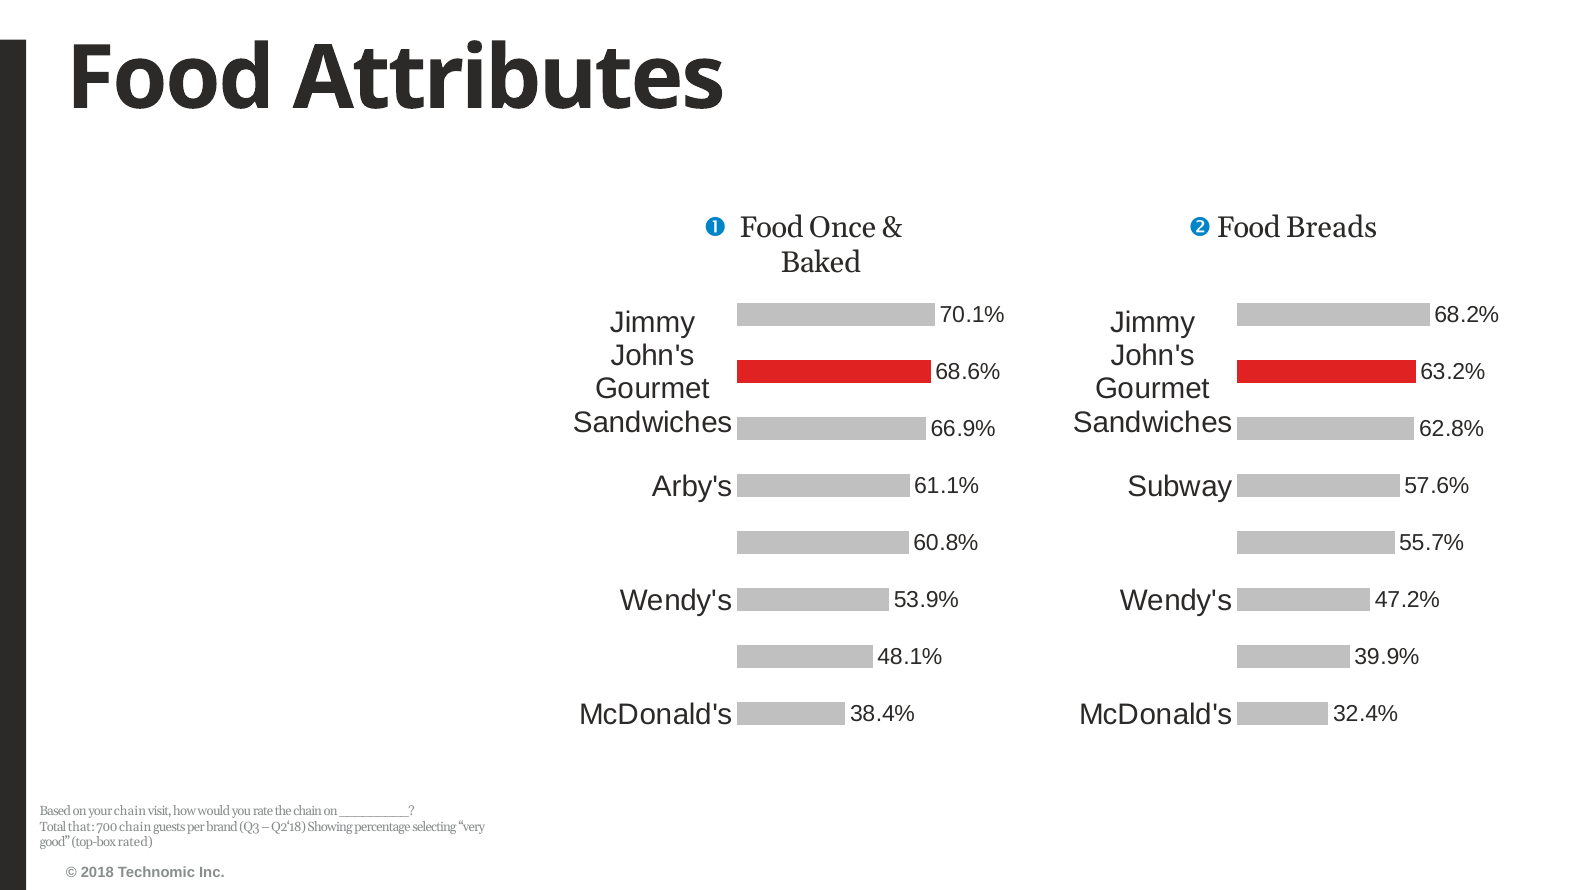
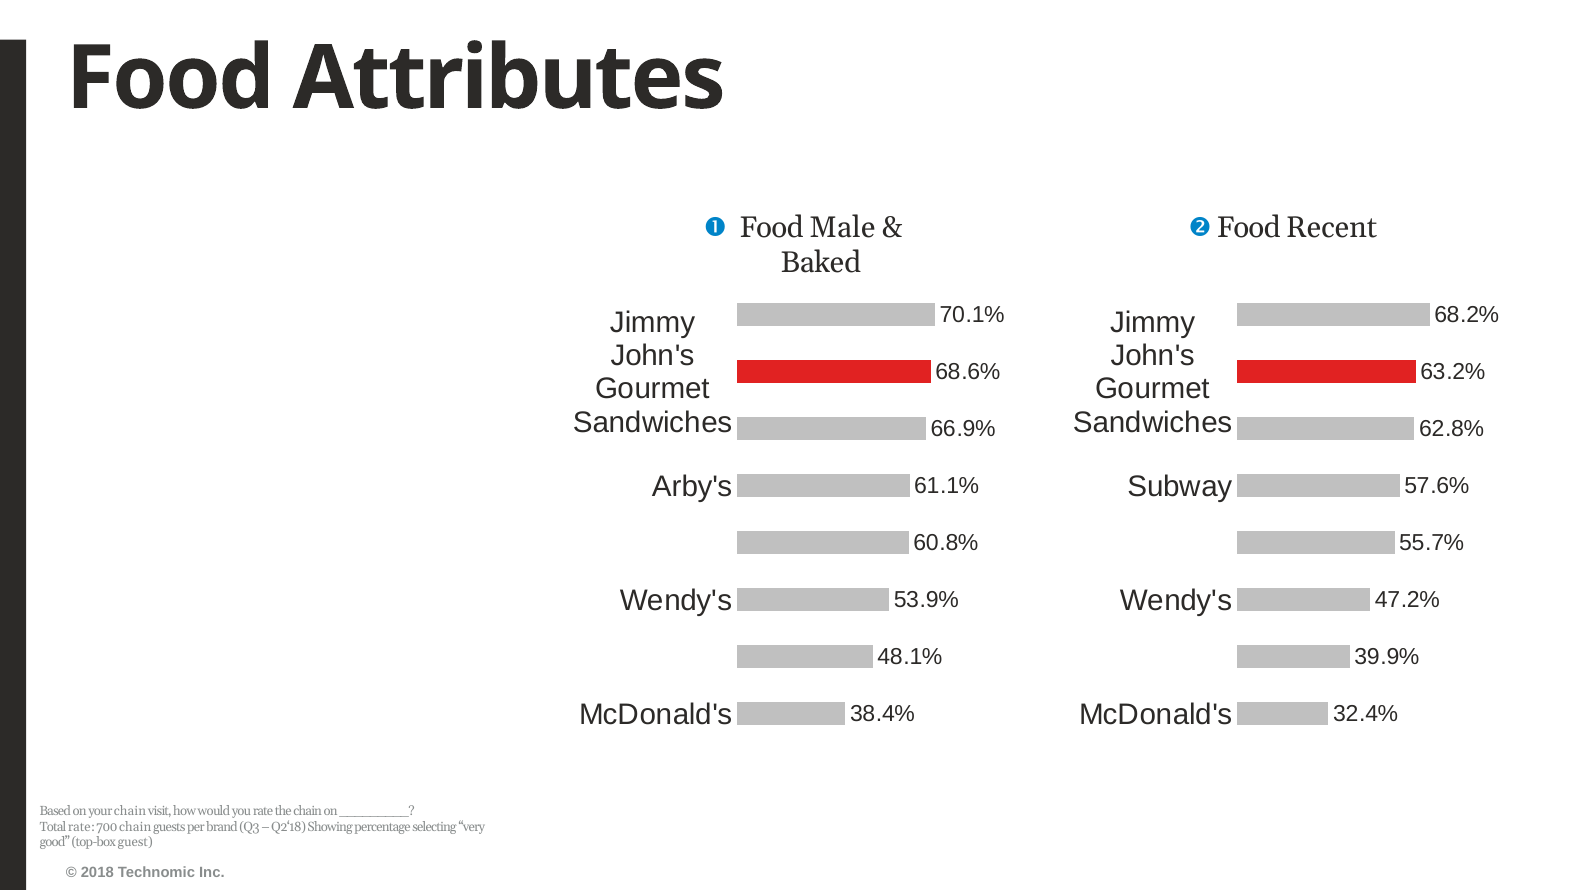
Once: Once -> Male
Breads: Breads -> Recent
Total that: that -> rate
rated: rated -> guest
